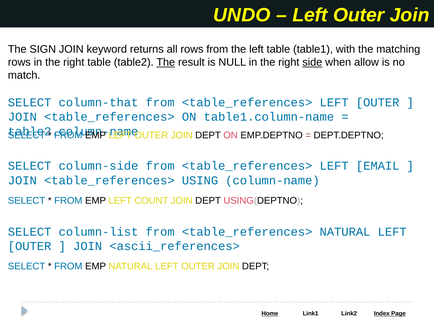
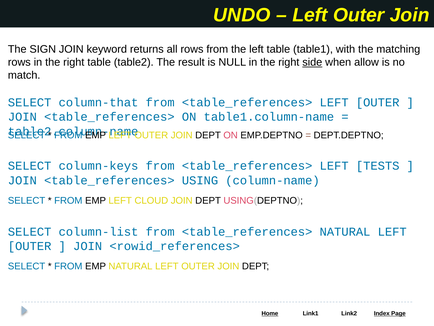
The at (166, 62) underline: present -> none
column-side: column-side -> column-keys
EMAIL: EMAIL -> TESTS
COUNT: COUNT -> CLOUD
<ascii_references>: <ascii_references> -> <rowid_references>
